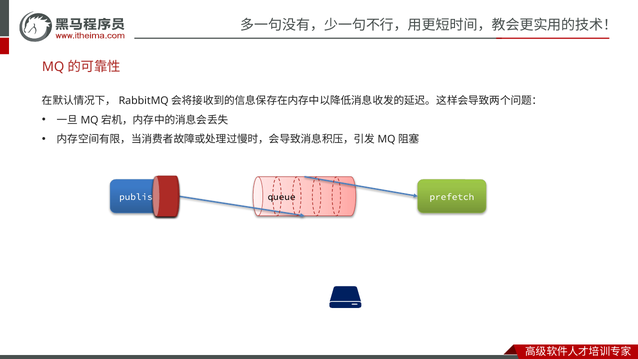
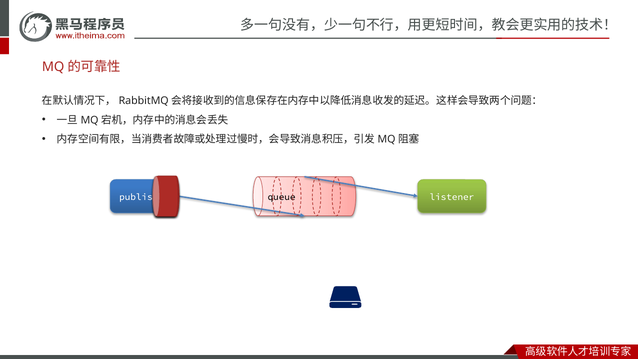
prefetch: prefetch -> listener
